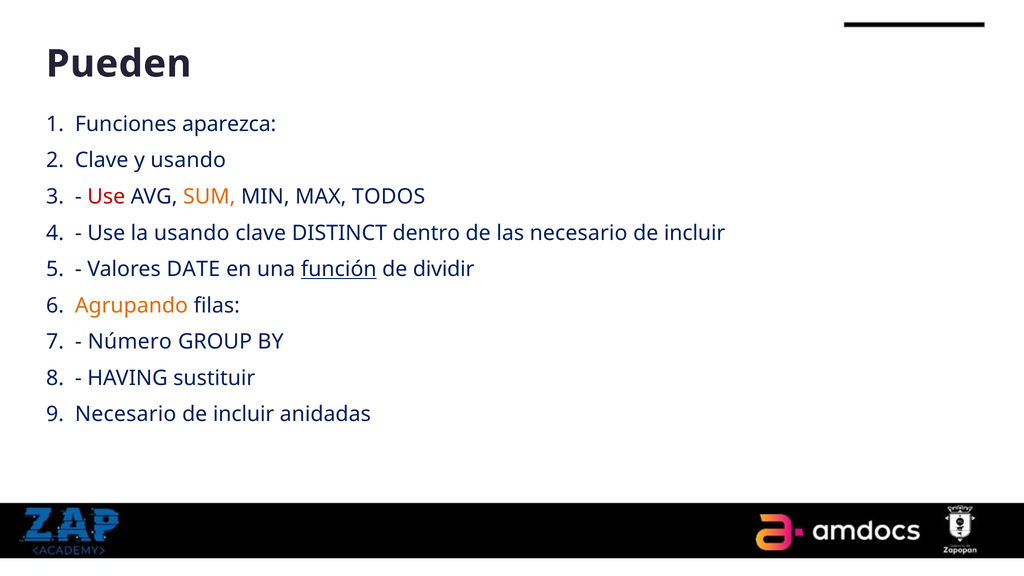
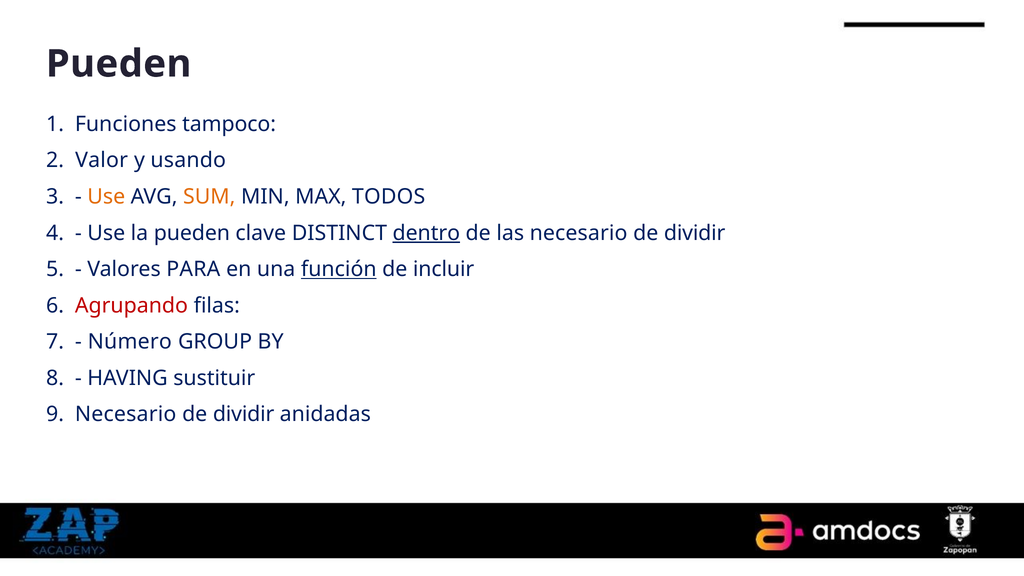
aparezca: aparezca -> tampoco
Clave at (102, 160): Clave -> Valor
Use at (106, 197) colour: red -> orange
la usando: usando -> pueden
dentro underline: none -> present
incluir at (695, 233): incluir -> dividir
DATE: DATE -> PARA
dividir: dividir -> incluir
Agrupando colour: orange -> red
incluir at (244, 414): incluir -> dividir
